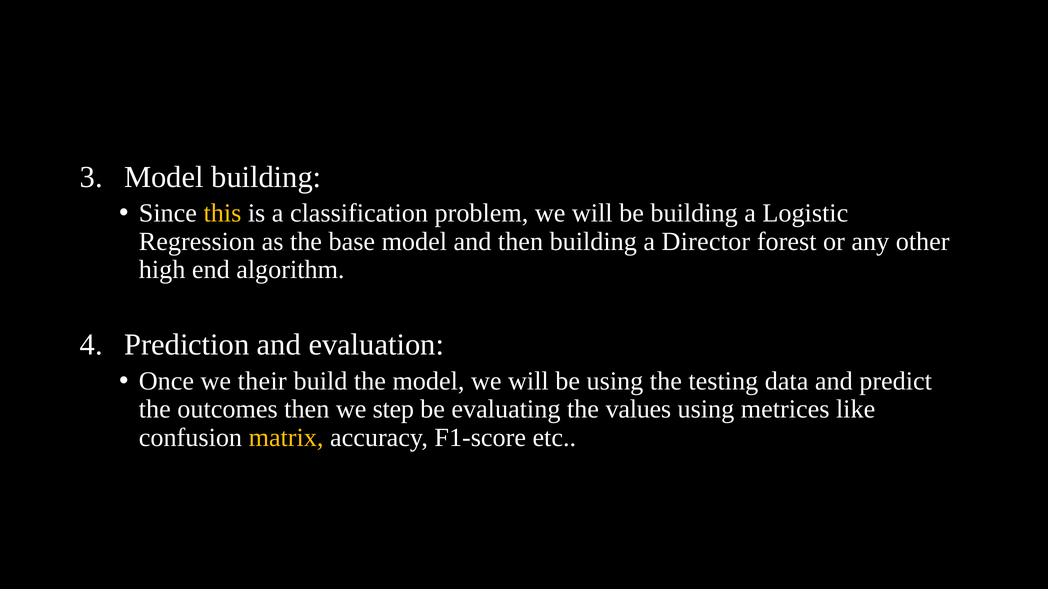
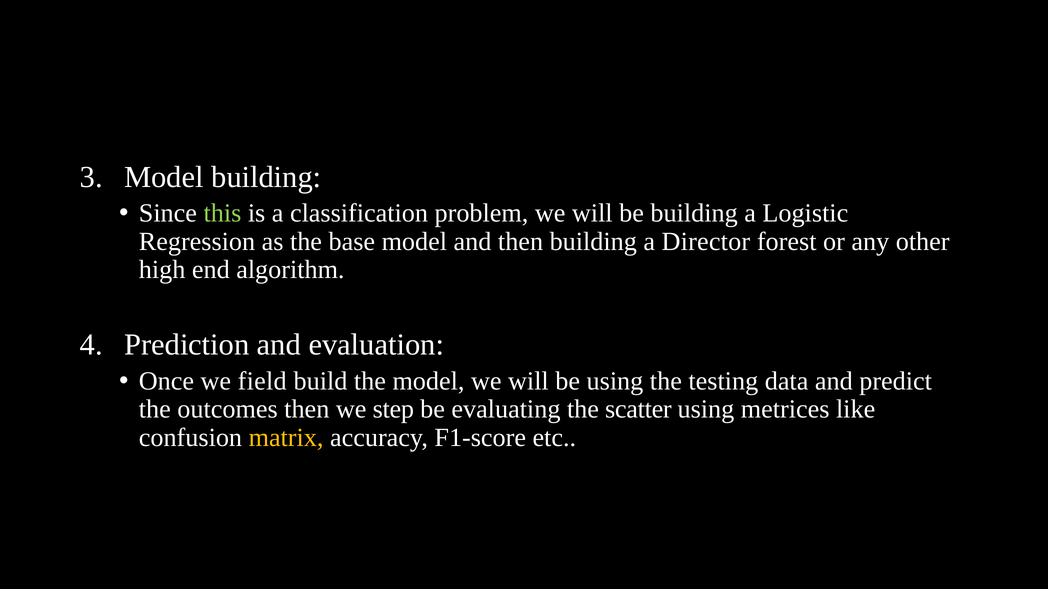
this colour: yellow -> light green
their: their -> field
values: values -> scatter
